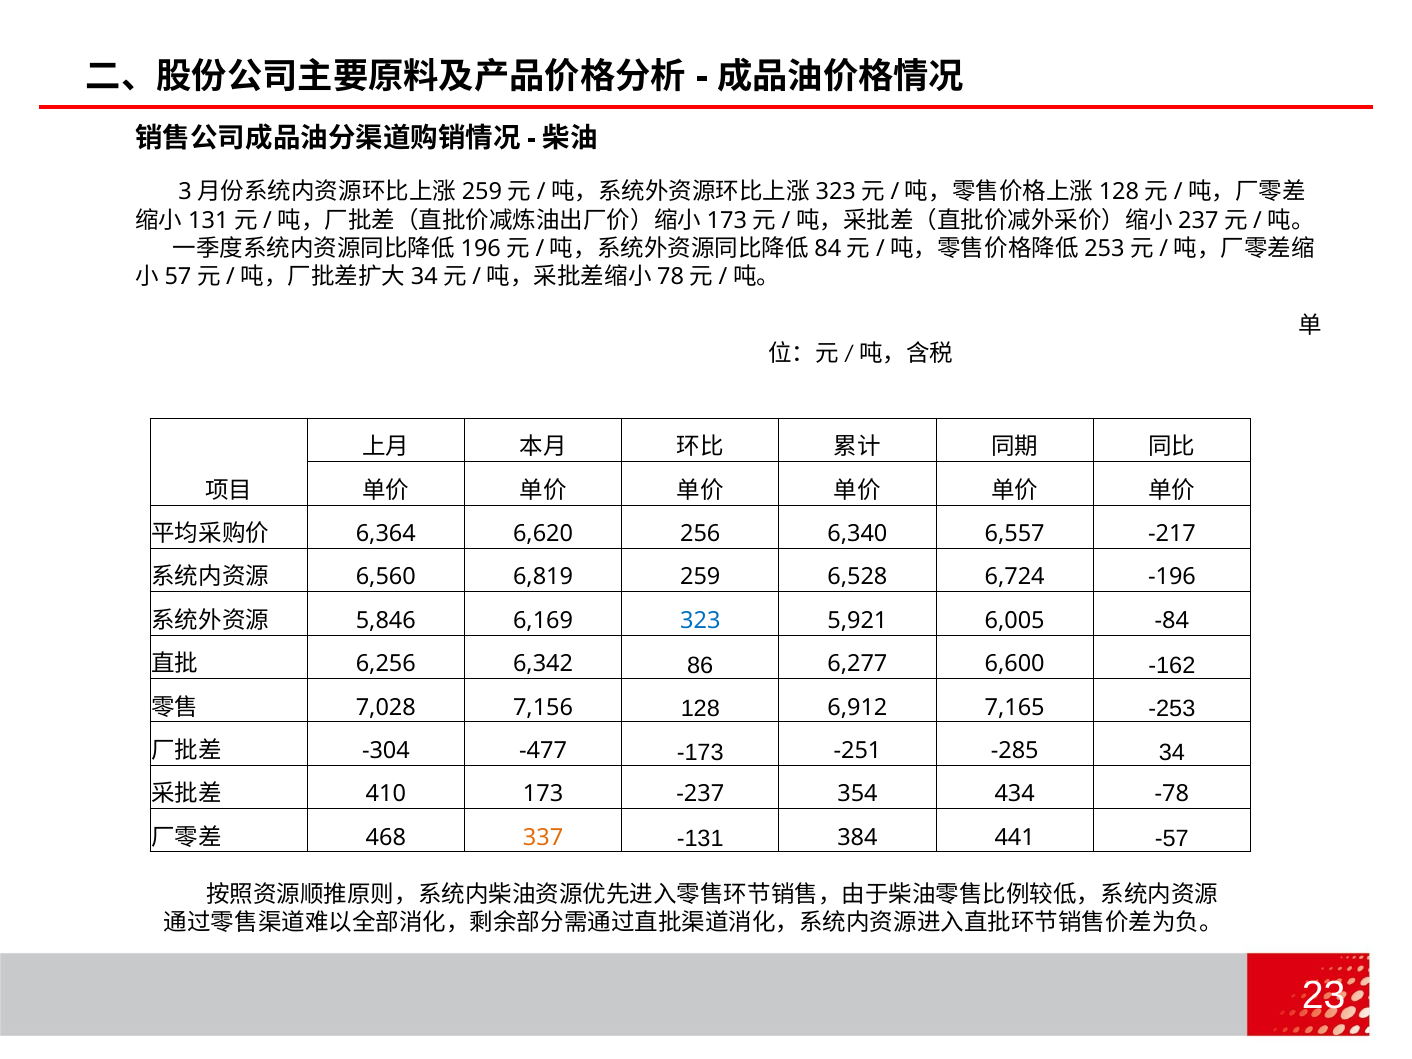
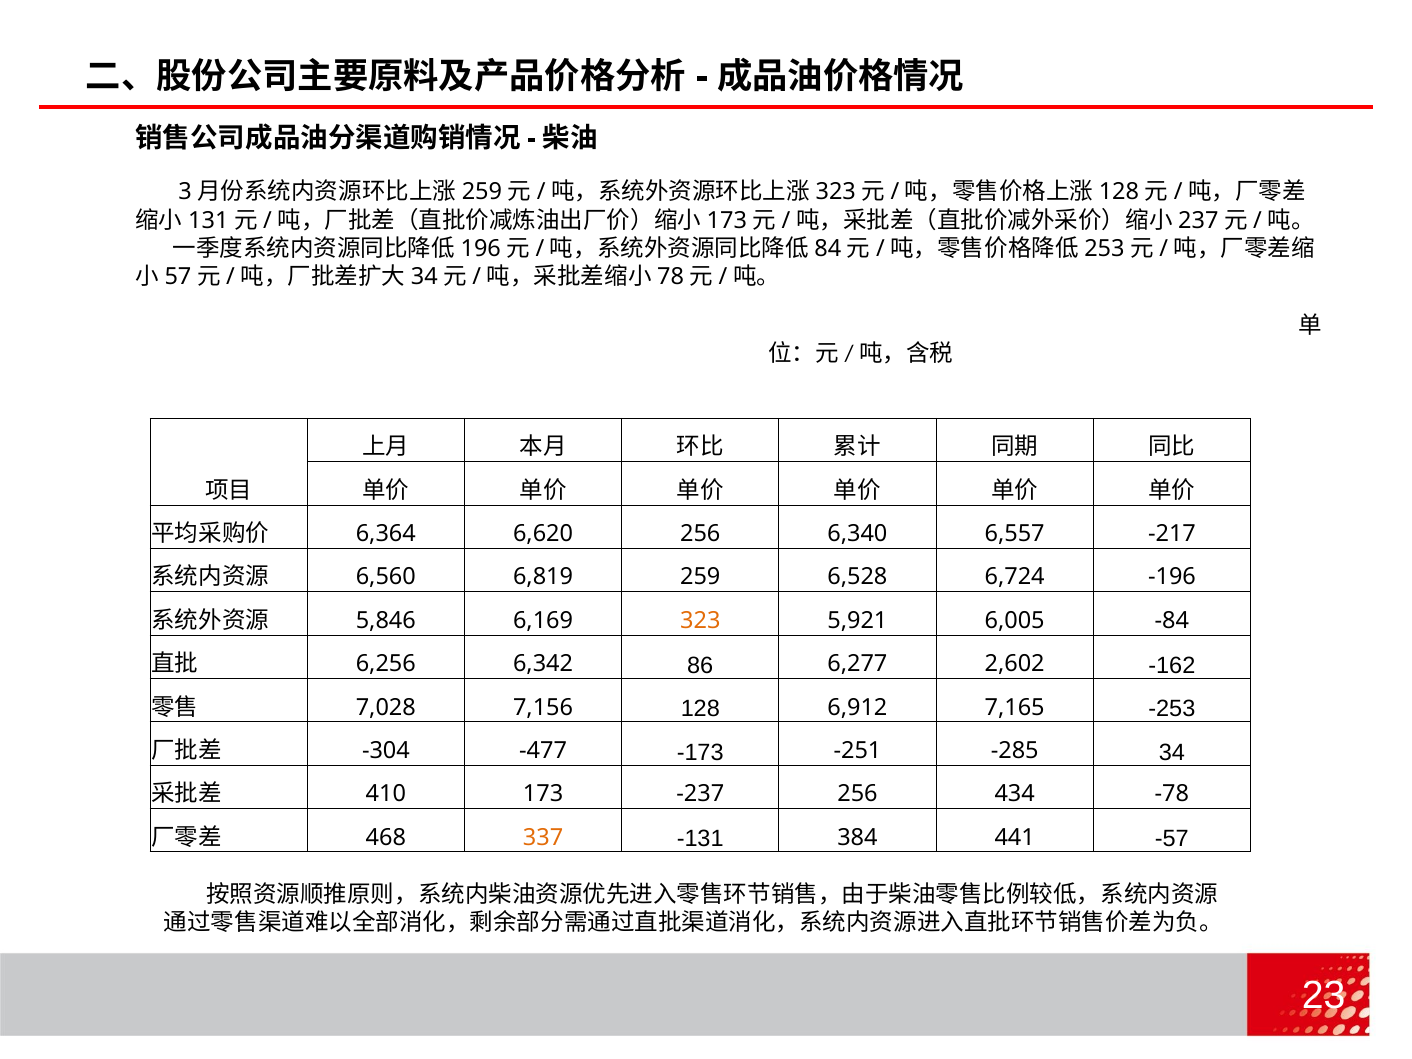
323 colour: blue -> orange
6,600: 6,600 -> 2,602
-237 354: 354 -> 256
